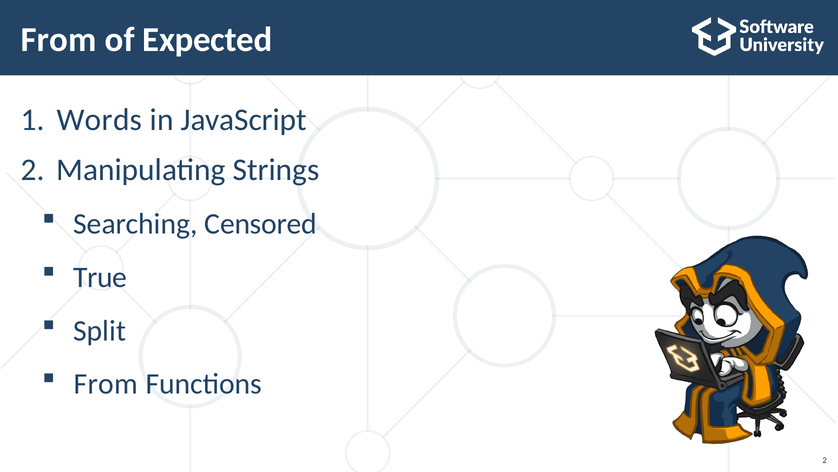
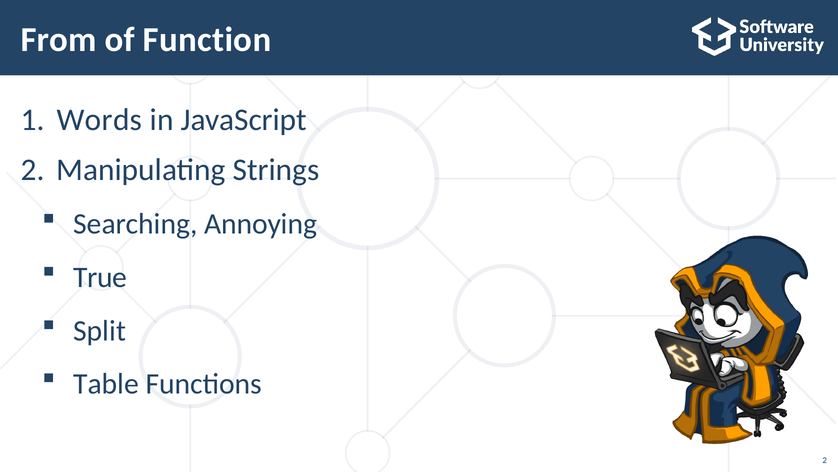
Expected: Expected -> Function
Censored: Censored -> Annoying
From at (106, 383): From -> Table
